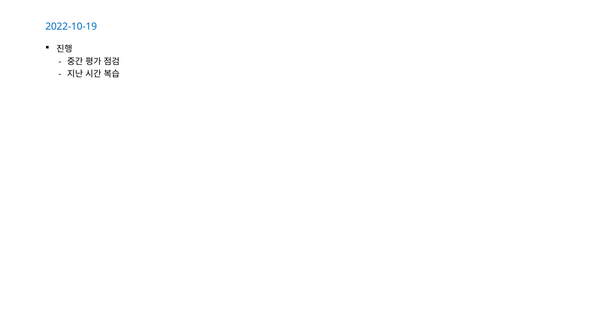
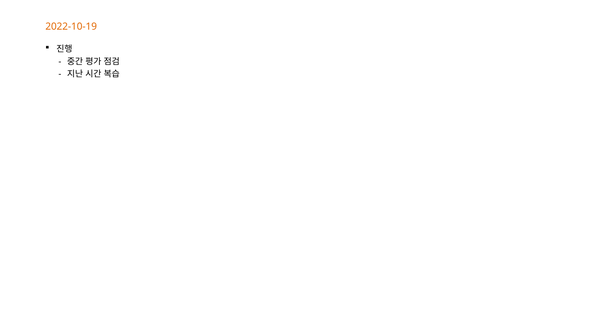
2022-10-19 colour: blue -> orange
